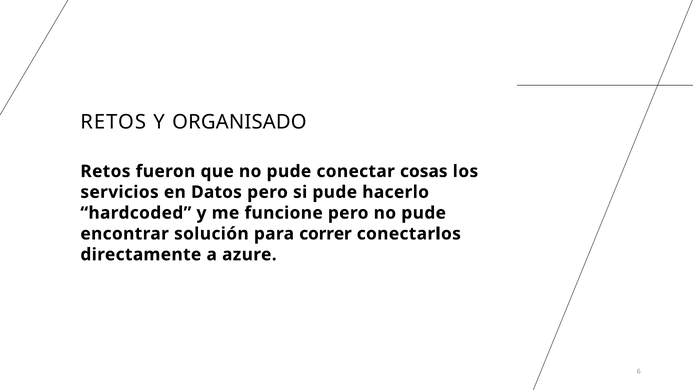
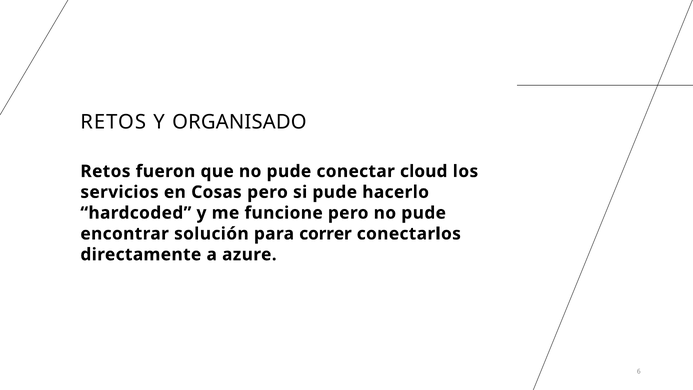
cosas: cosas -> cloud
Datos: Datos -> Cosas
